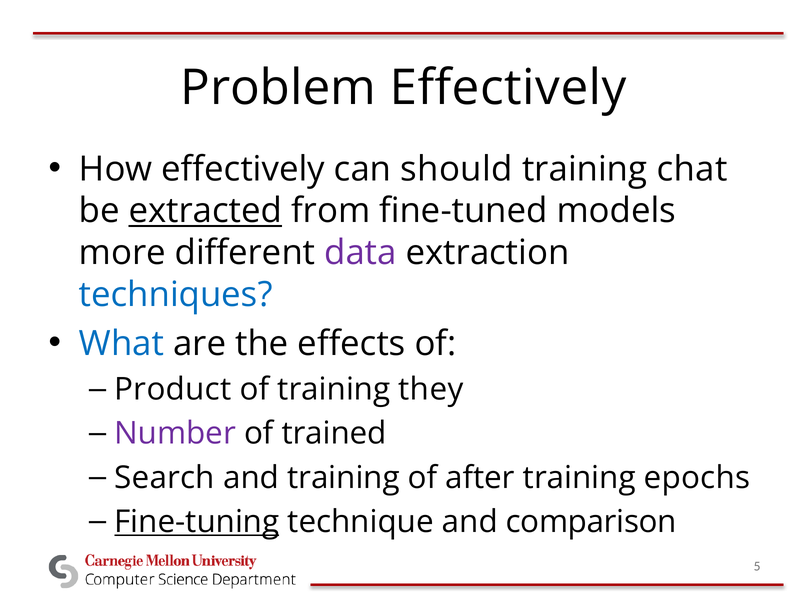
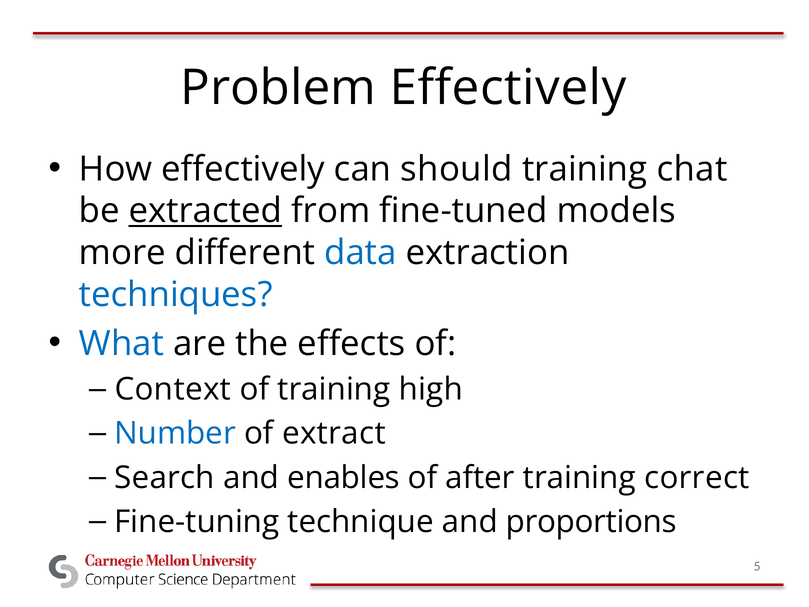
data colour: purple -> blue
Product: Product -> Context
they: they -> high
Number colour: purple -> blue
trained: trained -> extract
and training: training -> enables
epochs: epochs -> correct
Fine-tuning underline: present -> none
comparison: comparison -> proportions
